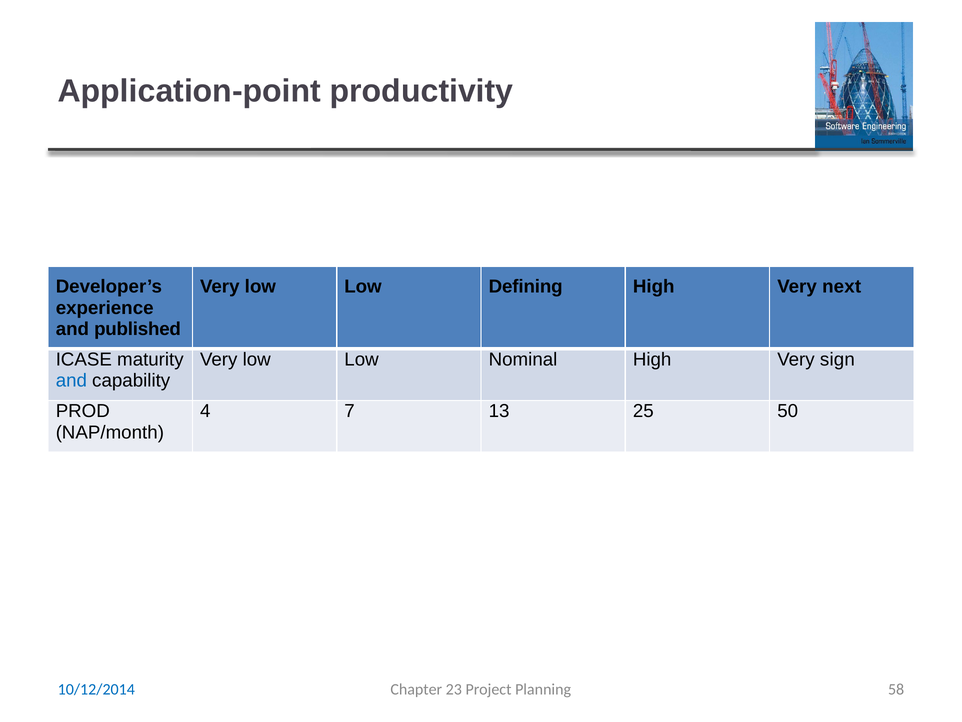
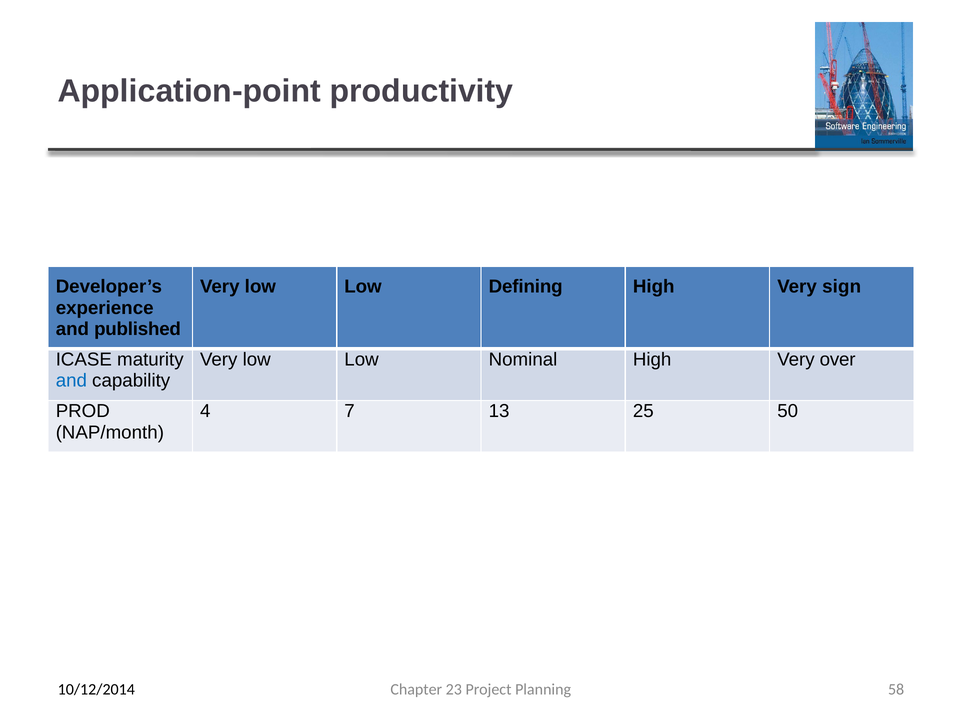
next: next -> sign
sign: sign -> over
10/12/2014 colour: blue -> black
